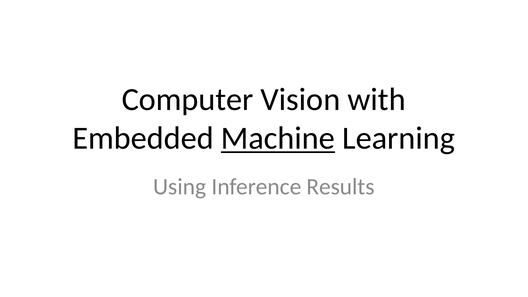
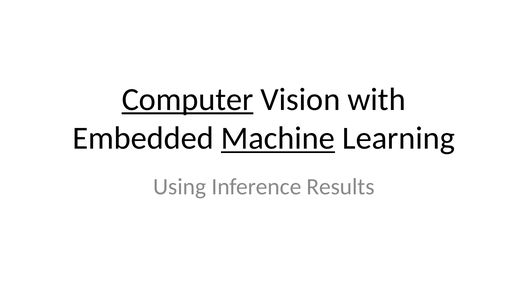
Computer underline: none -> present
